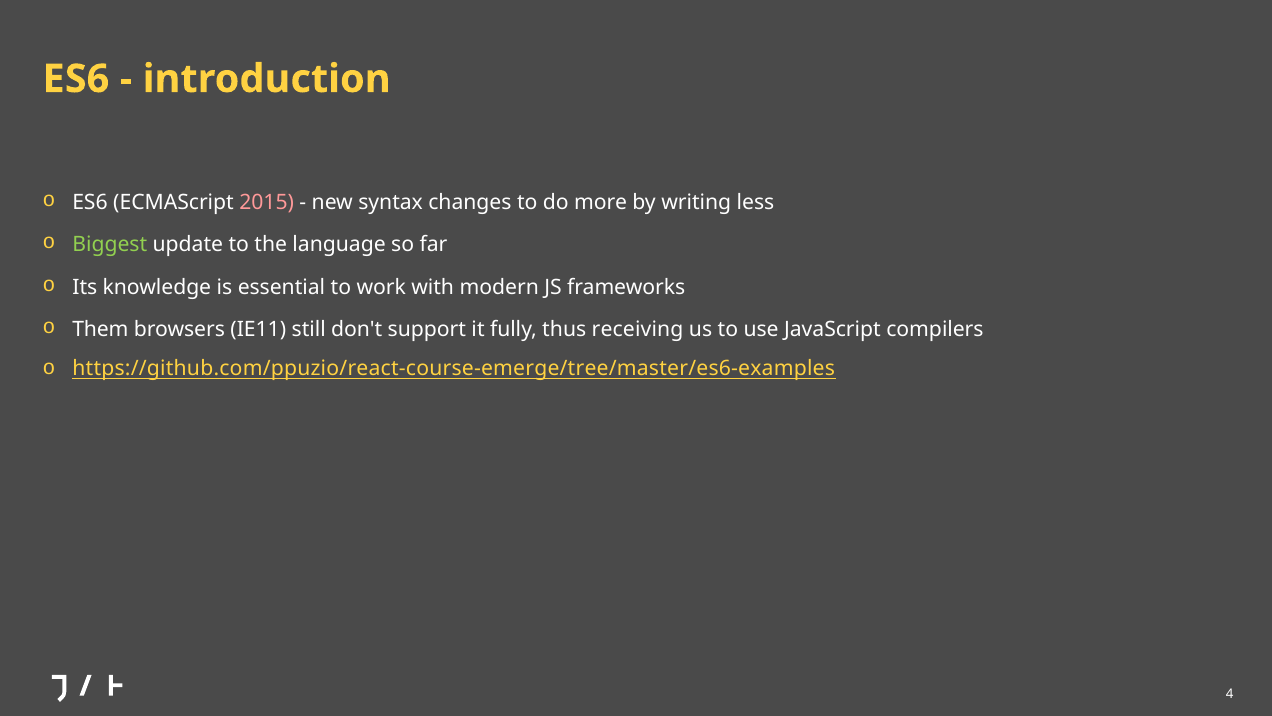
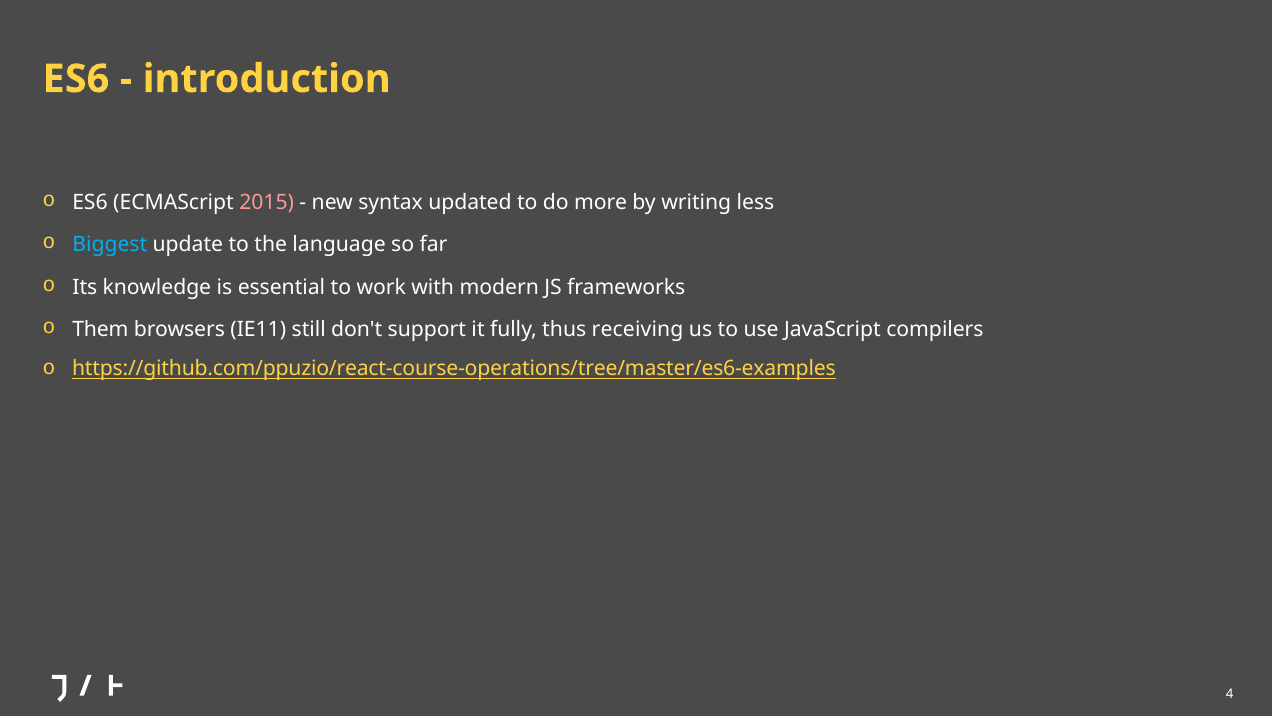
changes: changes -> updated
Biggest colour: light green -> light blue
https://github.com/ppuzio/react-course-emerge/tree/master/es6-examples: https://github.com/ppuzio/react-course-emerge/tree/master/es6-examples -> https://github.com/ppuzio/react-course-operations/tree/master/es6-examples
